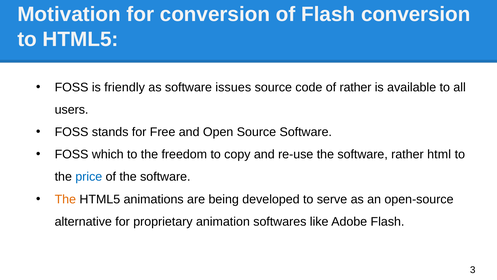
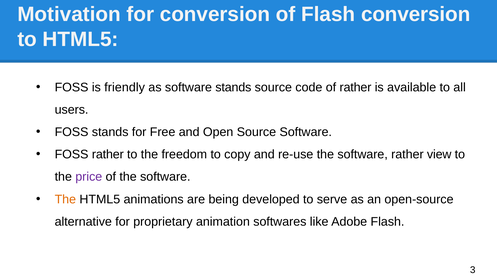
software issues: issues -> stands
FOSS which: which -> rather
html: html -> view
price colour: blue -> purple
